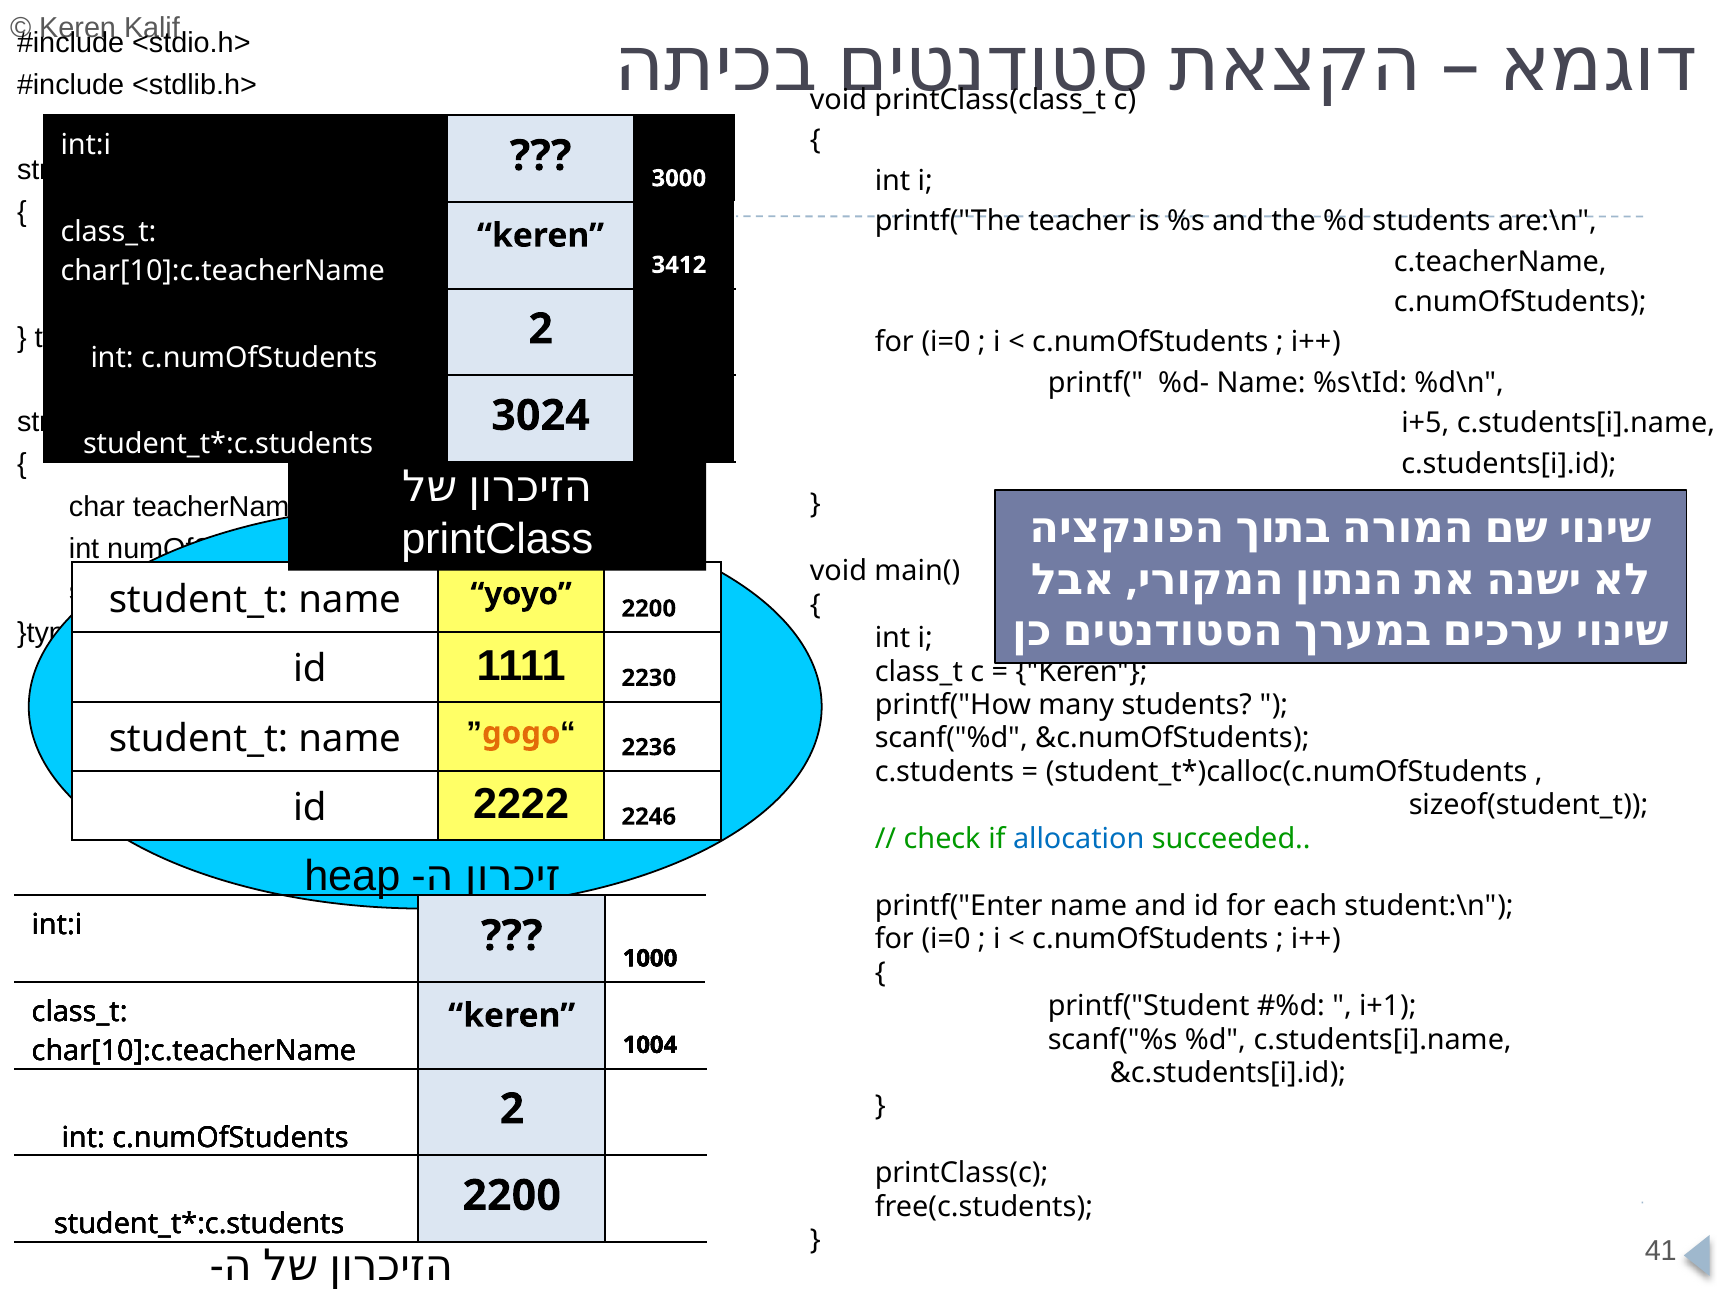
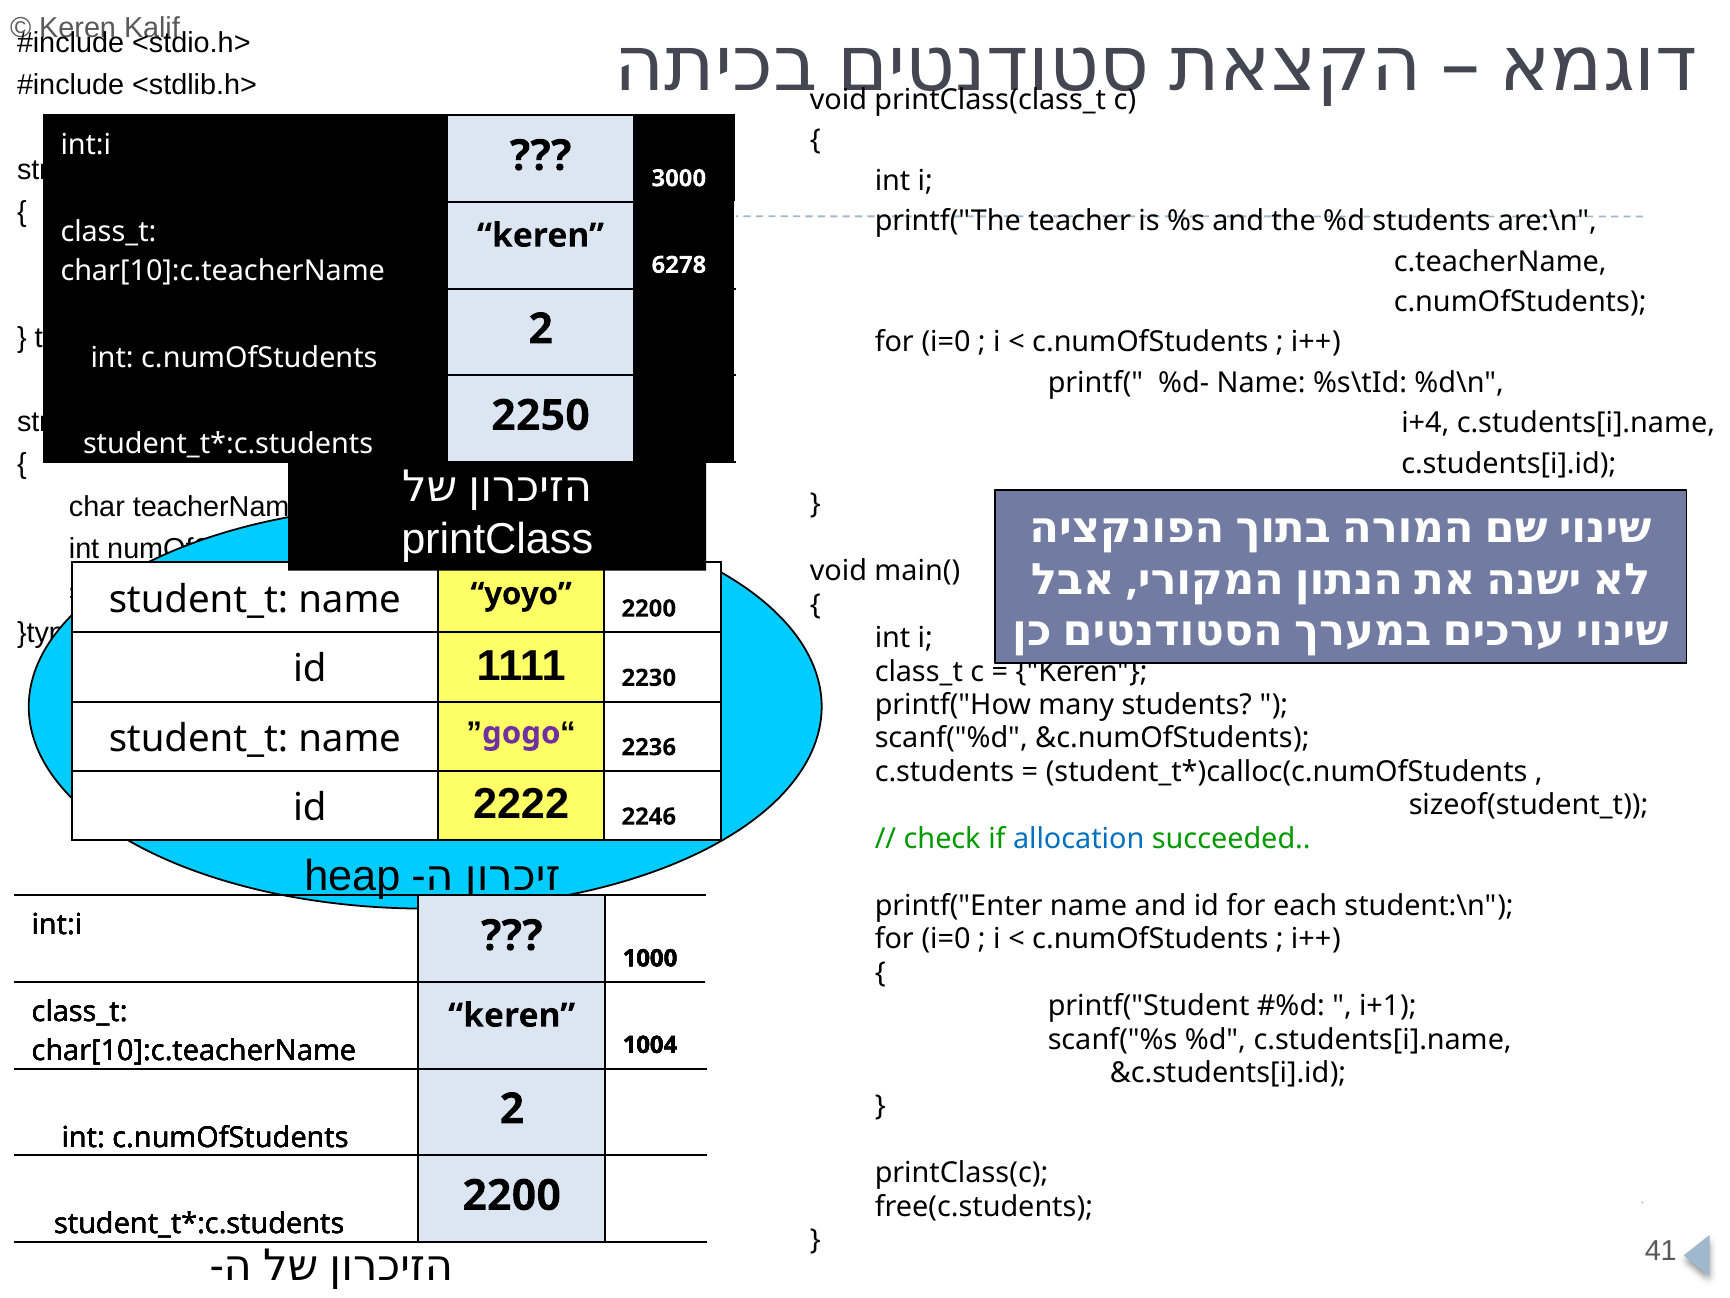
3412: 3412 -> 6278
i+5: i+5 -> i+4
3024: 3024 -> 2250
gogo colour: orange -> purple
